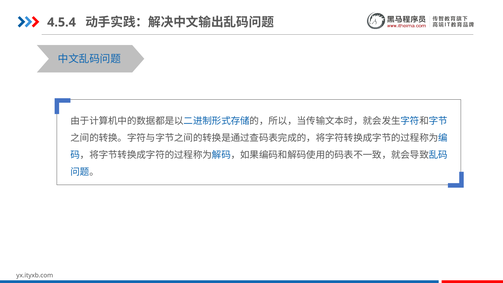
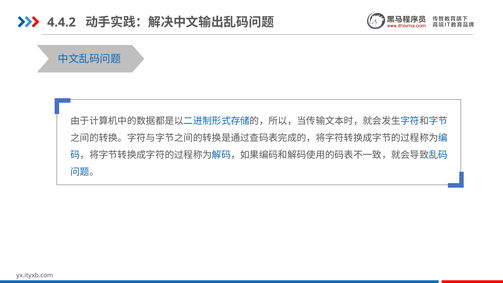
4.5.4: 4.5.4 -> 4.4.2
